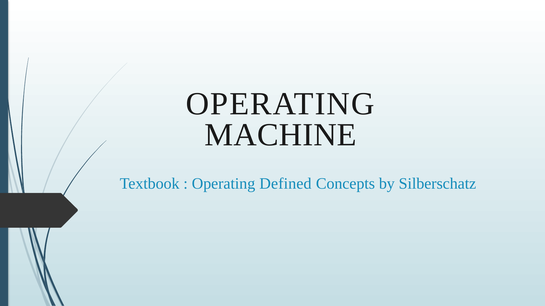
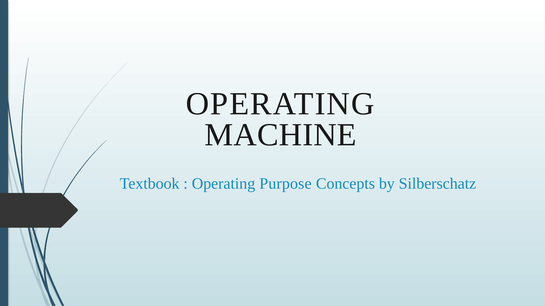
Defined: Defined -> Purpose
